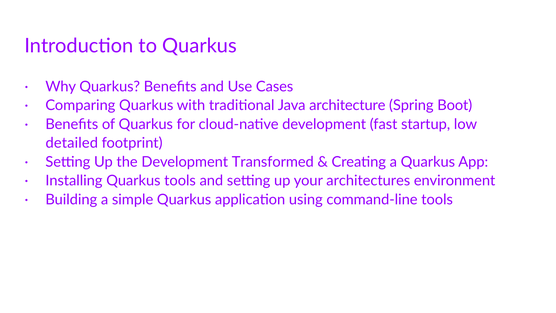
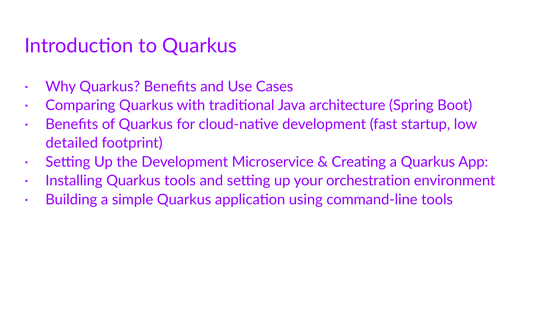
Transformed: Transformed -> Microservice
architectures: architectures -> orchestration
